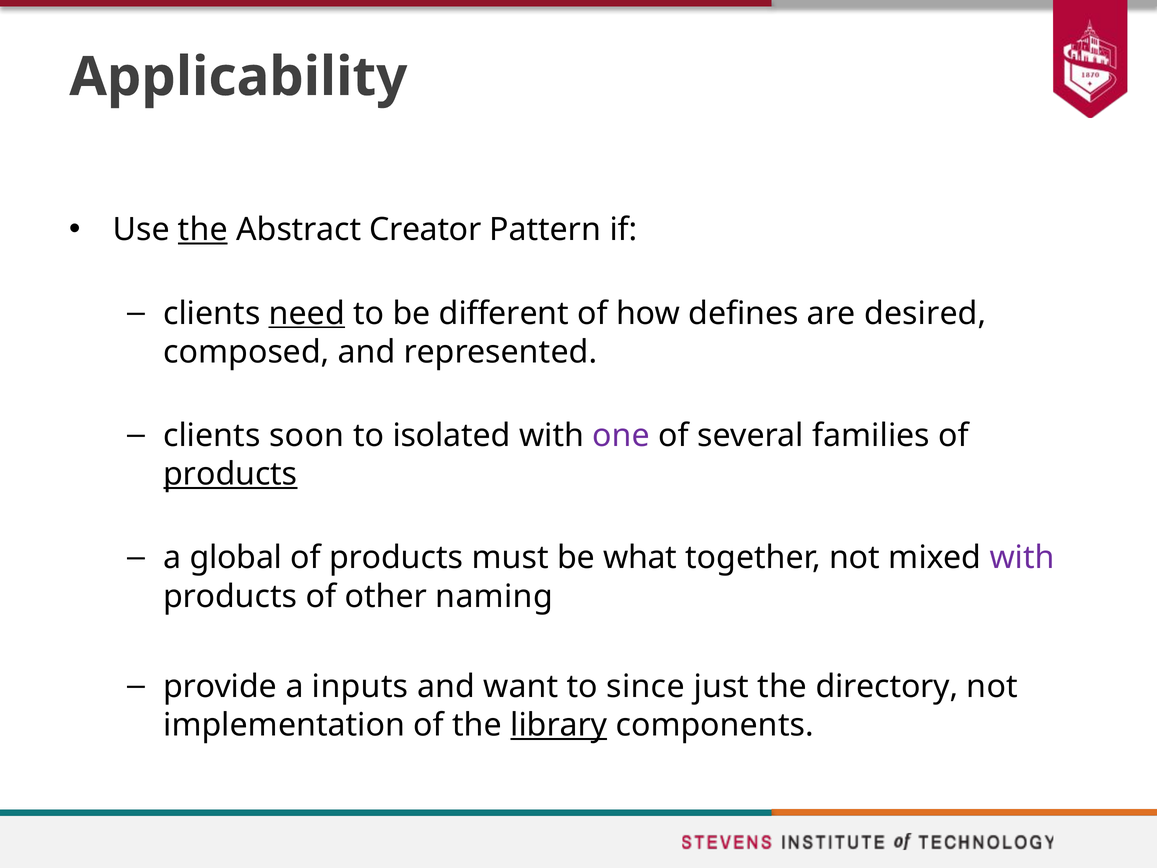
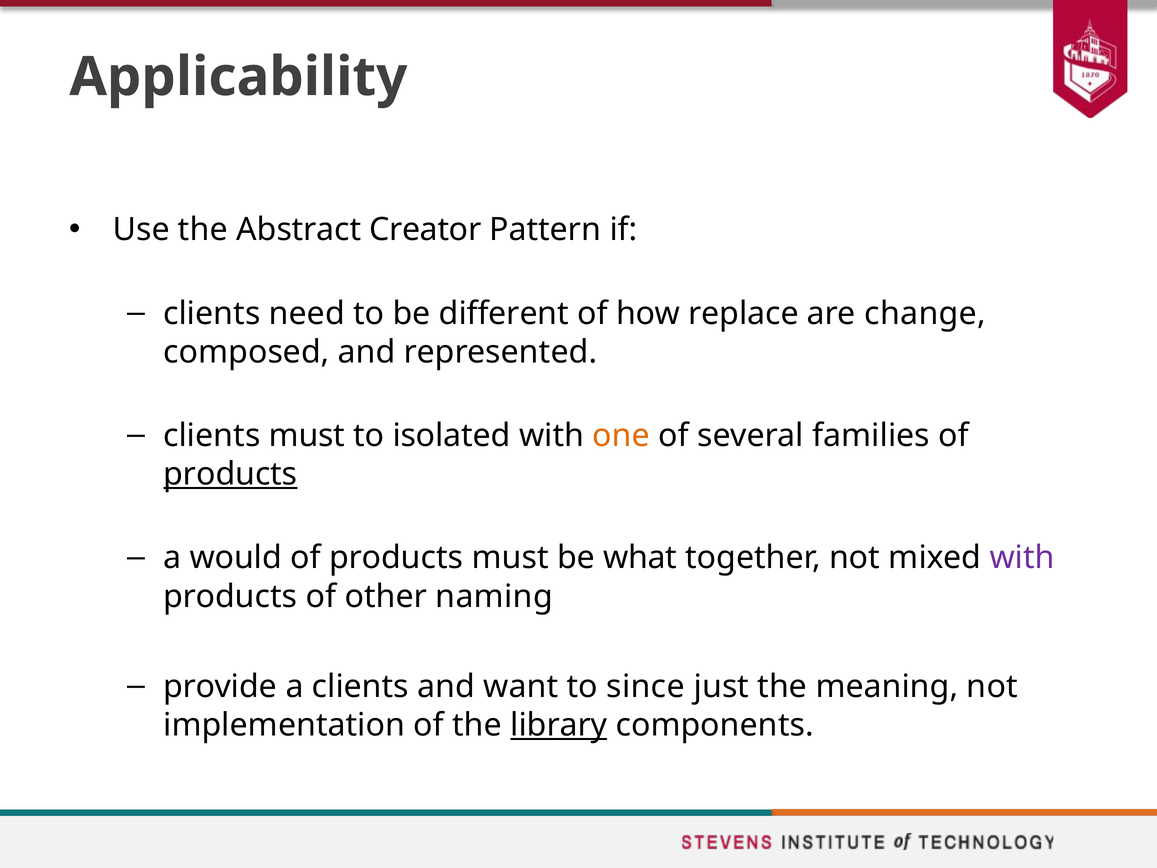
the at (203, 230) underline: present -> none
need underline: present -> none
defines: defines -> replace
desired: desired -> change
clients soon: soon -> must
one colour: purple -> orange
global: global -> would
a inputs: inputs -> clients
directory: directory -> meaning
